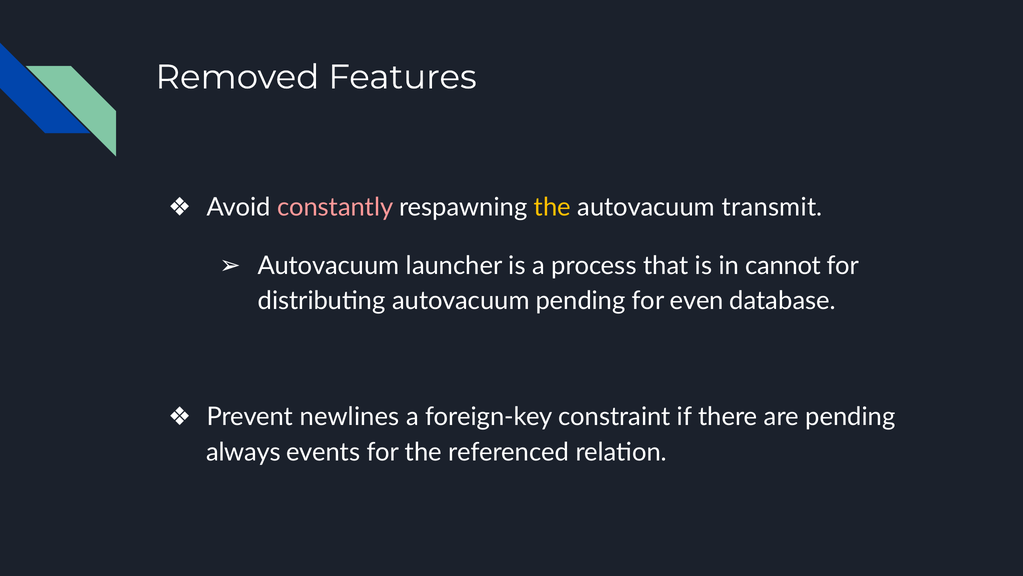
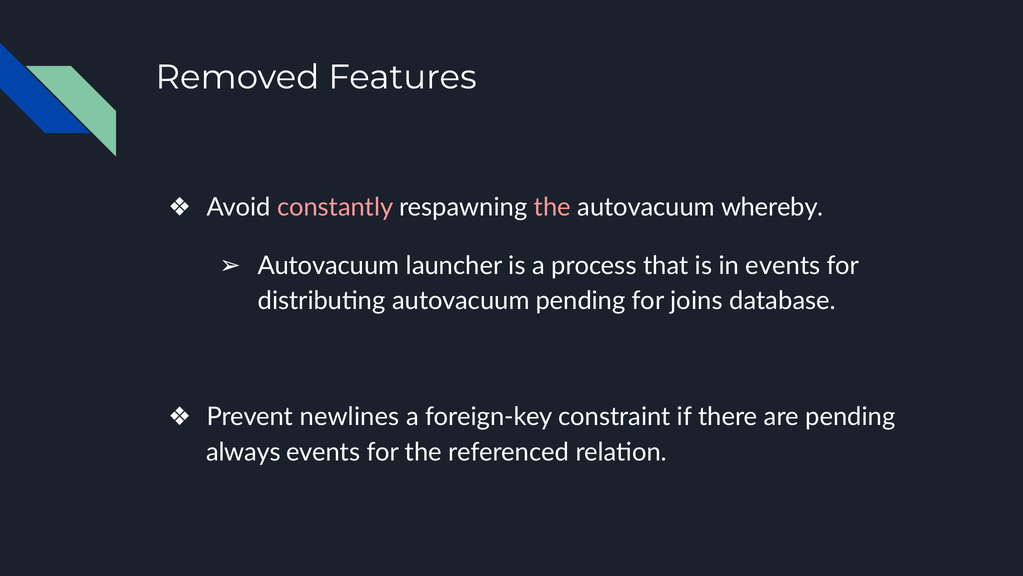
the at (552, 207) colour: yellow -> pink
transmit: transmit -> whereby
in cannot: cannot -> events
even: even -> joins
